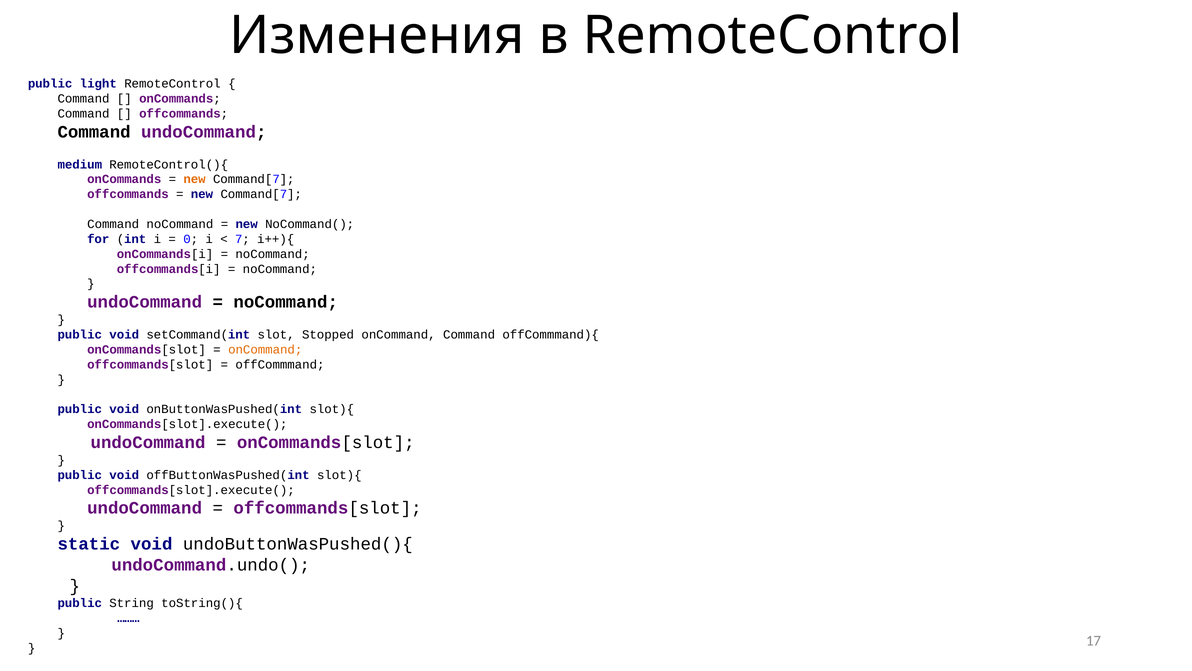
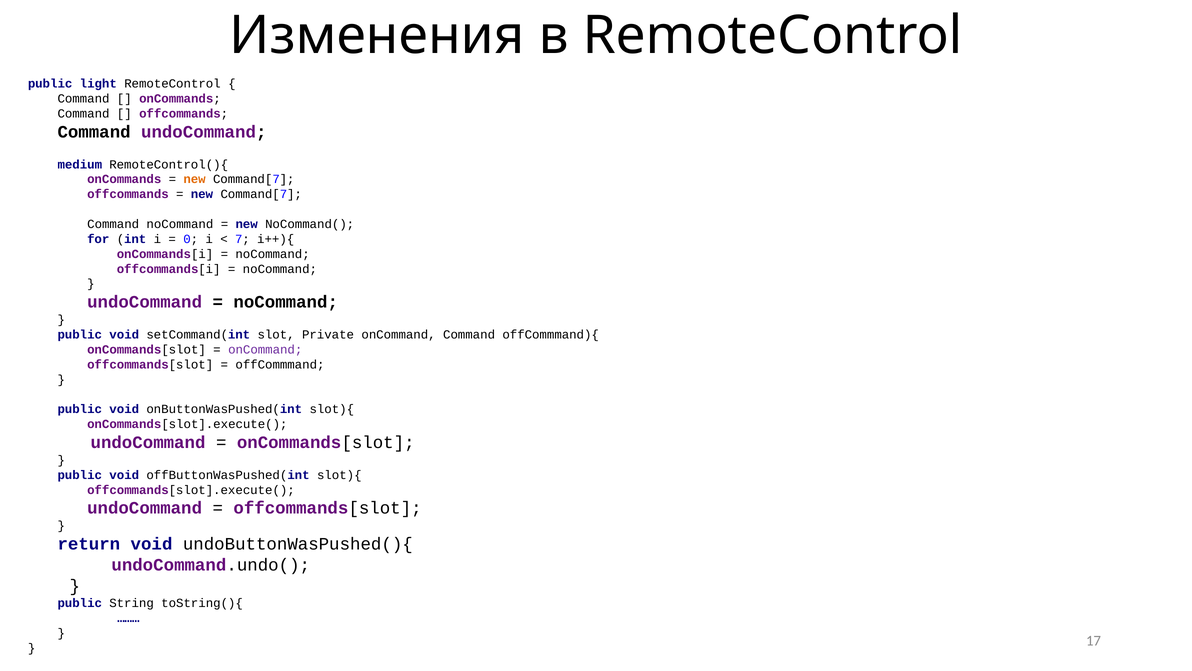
Stopped: Stopped -> Private
onCommand at (265, 349) colour: orange -> purple
static: static -> return
